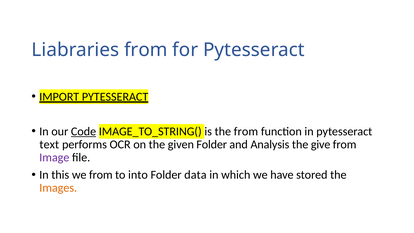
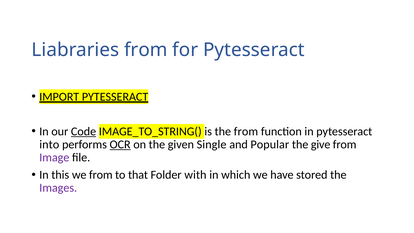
text: text -> into
OCR underline: none -> present
given Folder: Folder -> Single
Analysis: Analysis -> Popular
into: into -> that
data: data -> with
Images colour: orange -> purple
